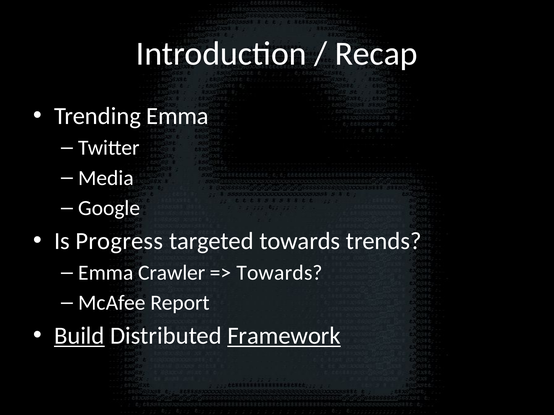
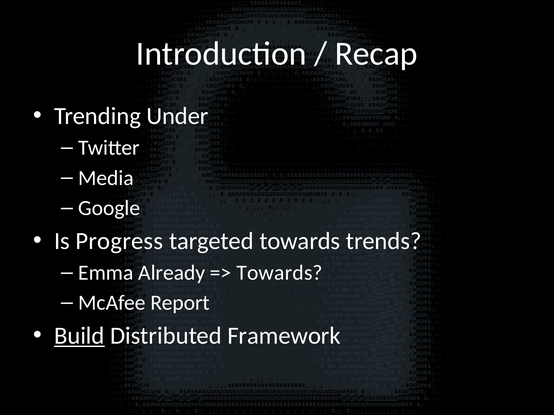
Trending Emma: Emma -> Under
Crawler: Crawler -> Already
Framework underline: present -> none
